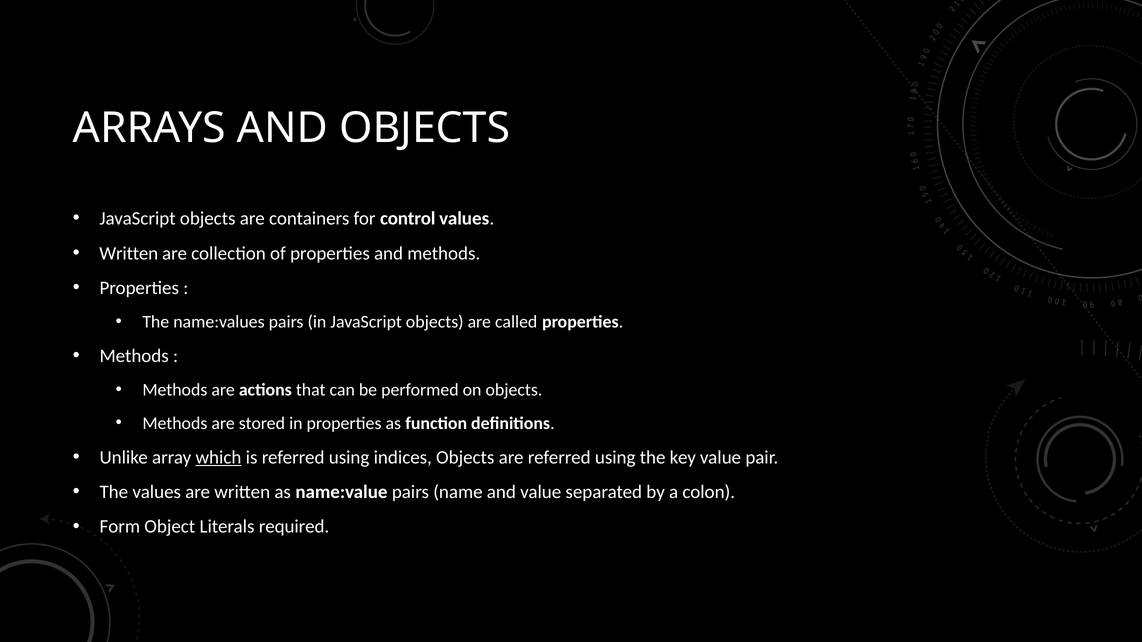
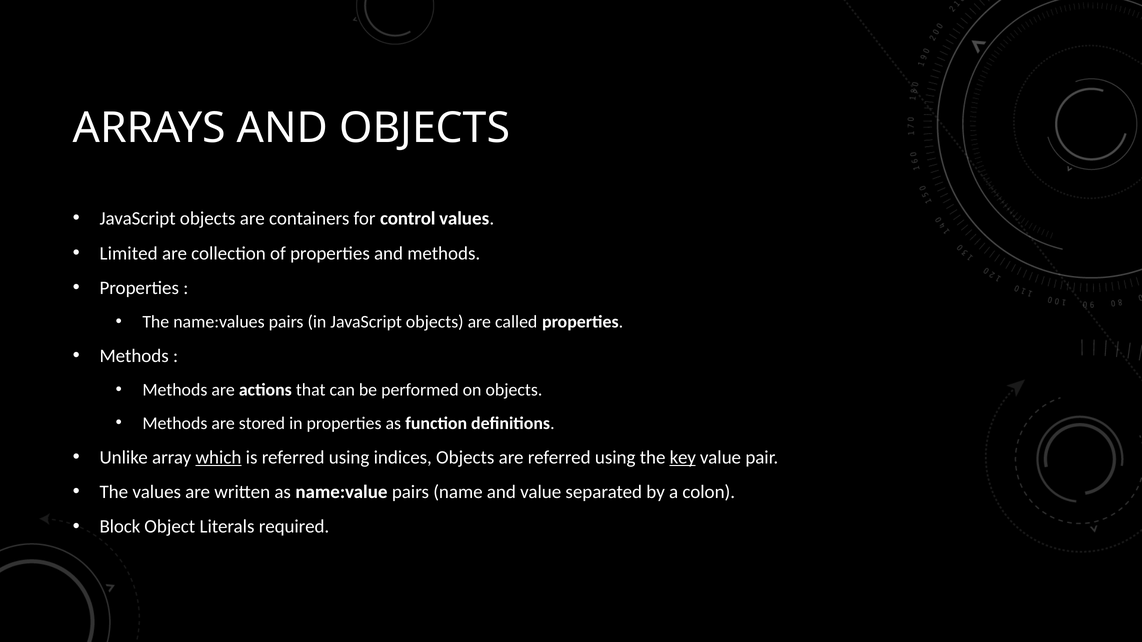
Written at (129, 253): Written -> Limited
key underline: none -> present
Form: Form -> Block
